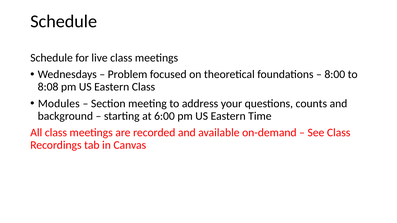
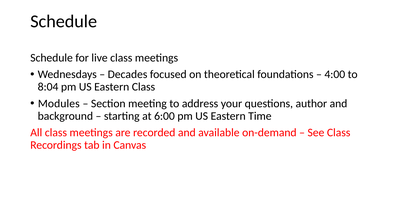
Problem: Problem -> Decades
8:00: 8:00 -> 4:00
8:08: 8:08 -> 8:04
counts: counts -> author
